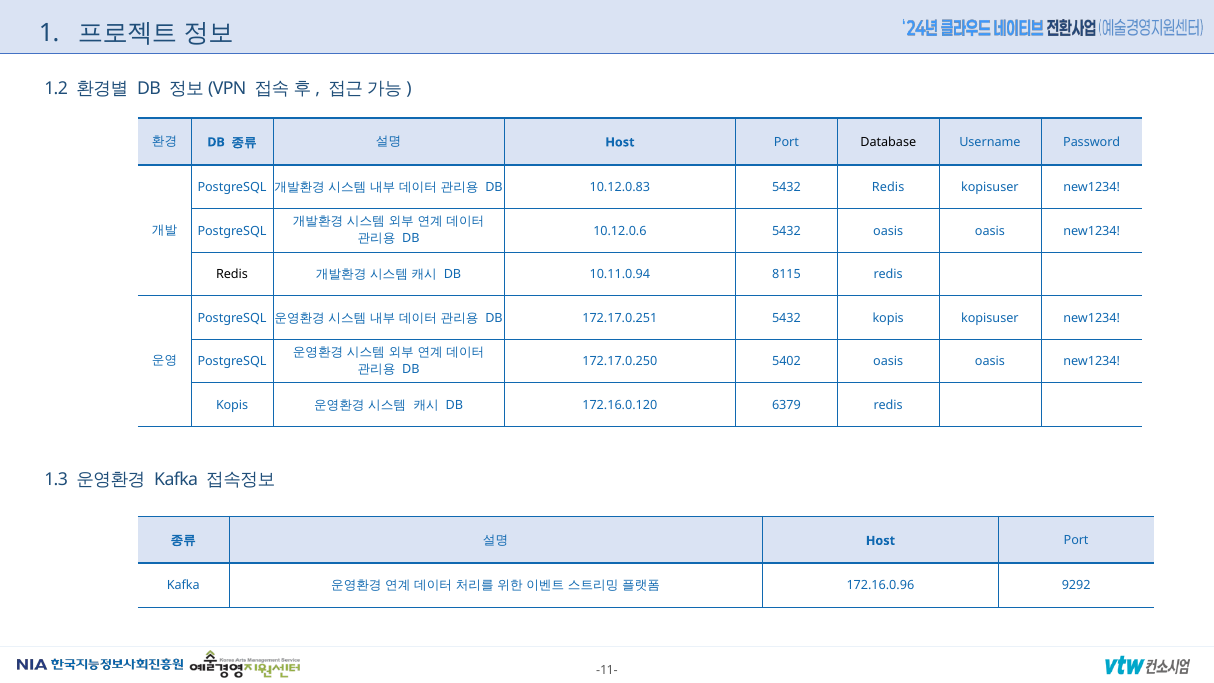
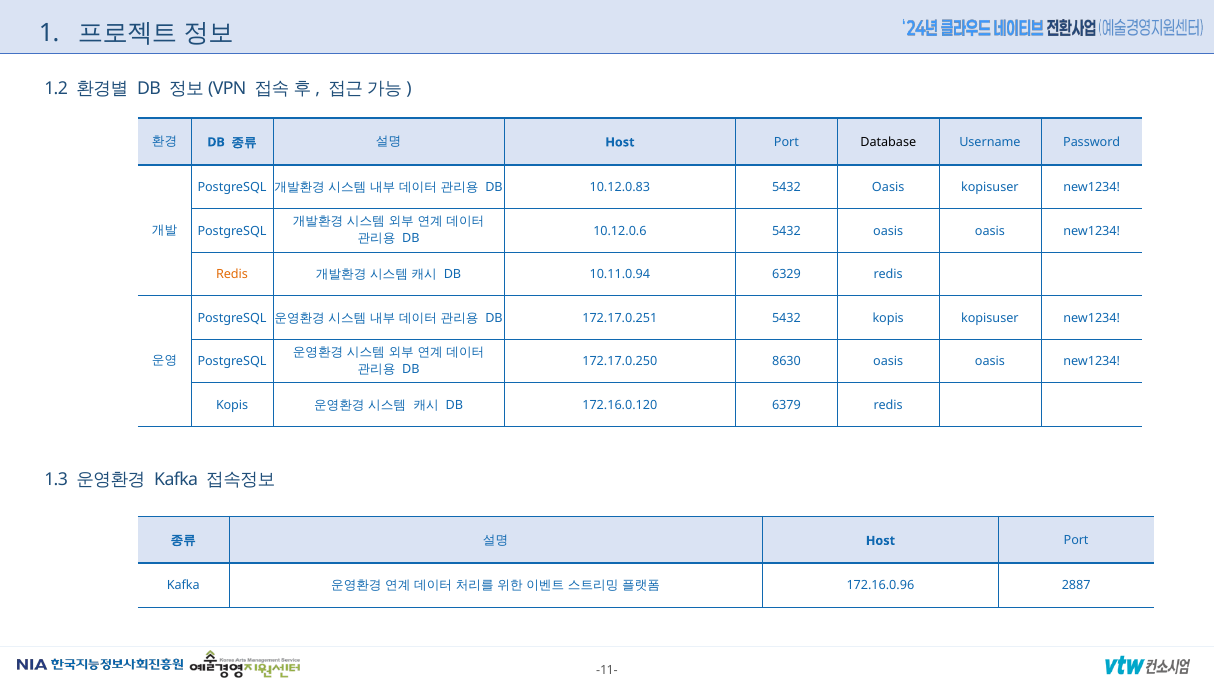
10.12.0.83 5432 Redis: Redis -> Oasis
Redis at (232, 274) colour: black -> orange
8115: 8115 -> 6329
5402: 5402 -> 8630
9292: 9292 -> 2887
